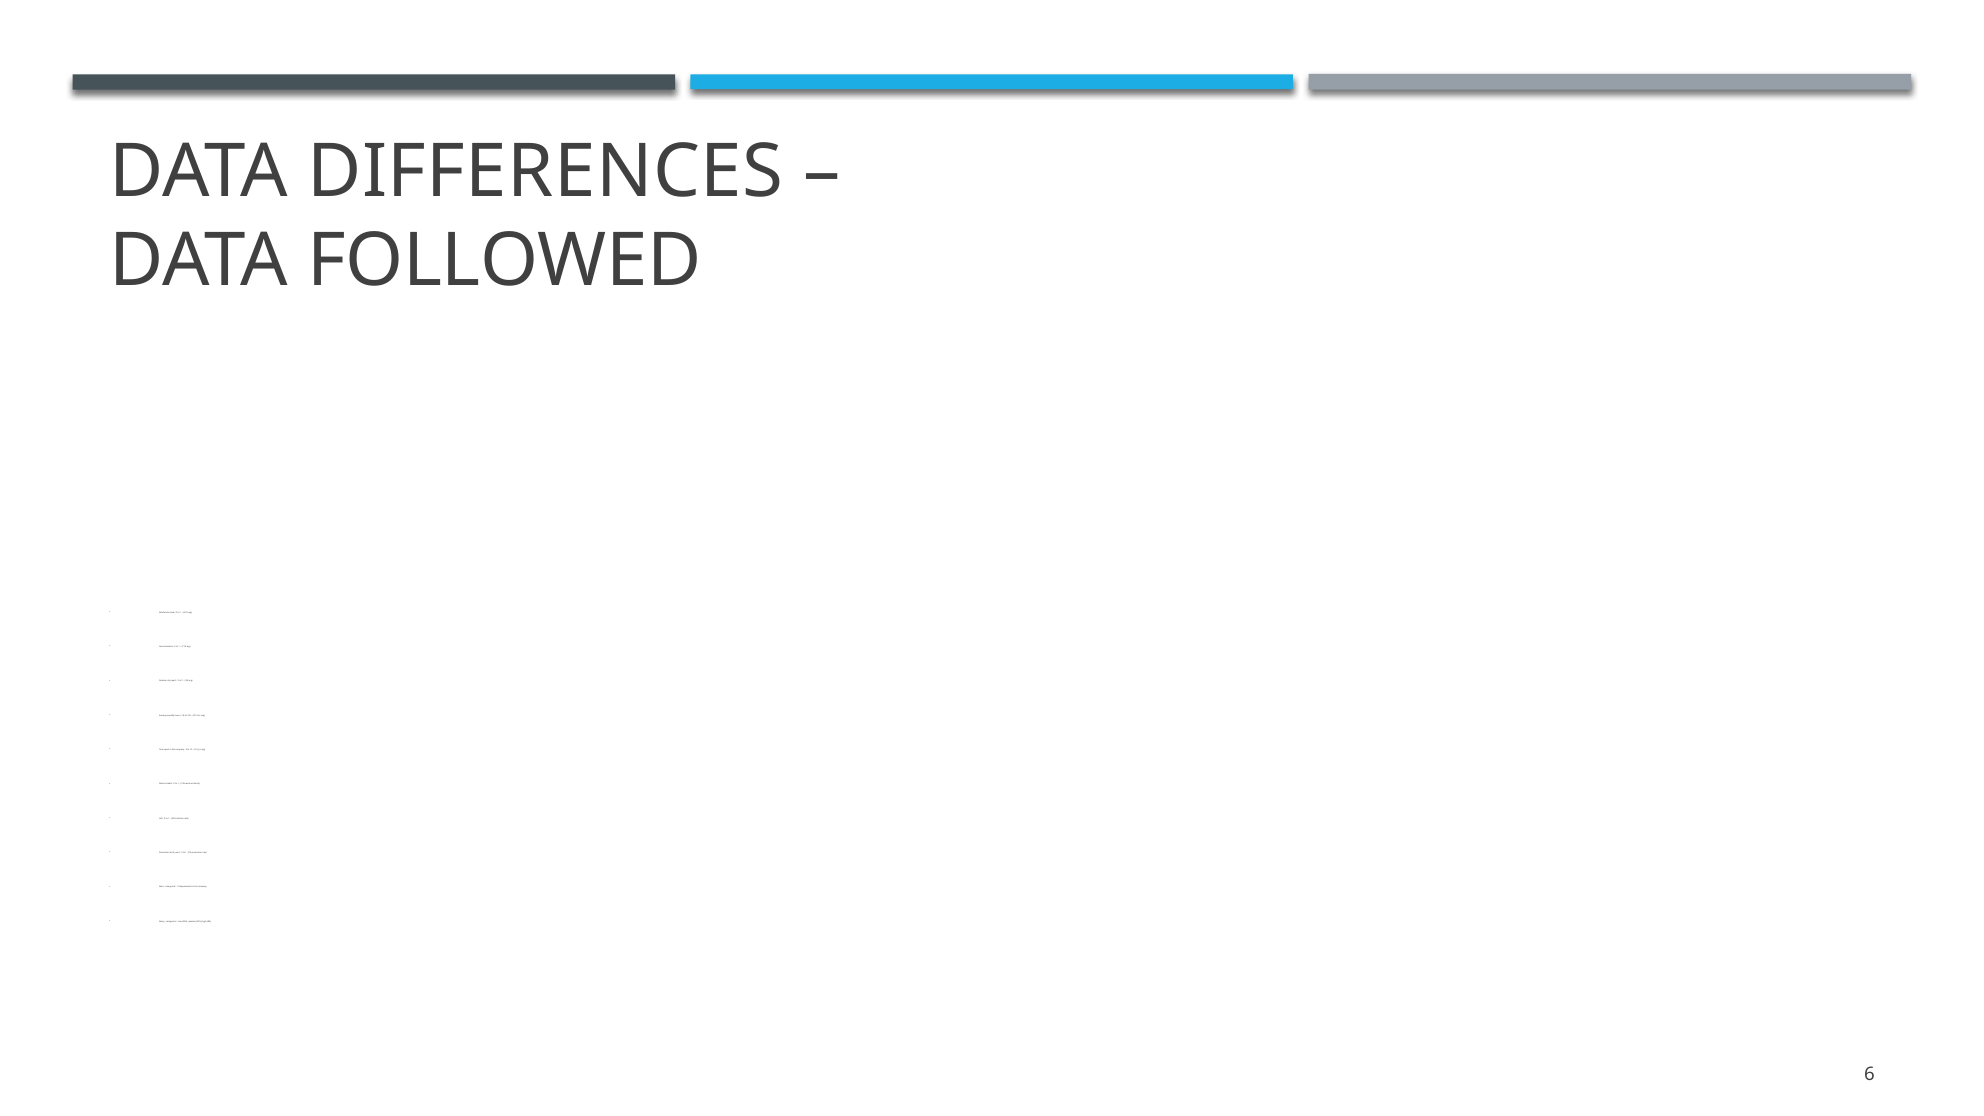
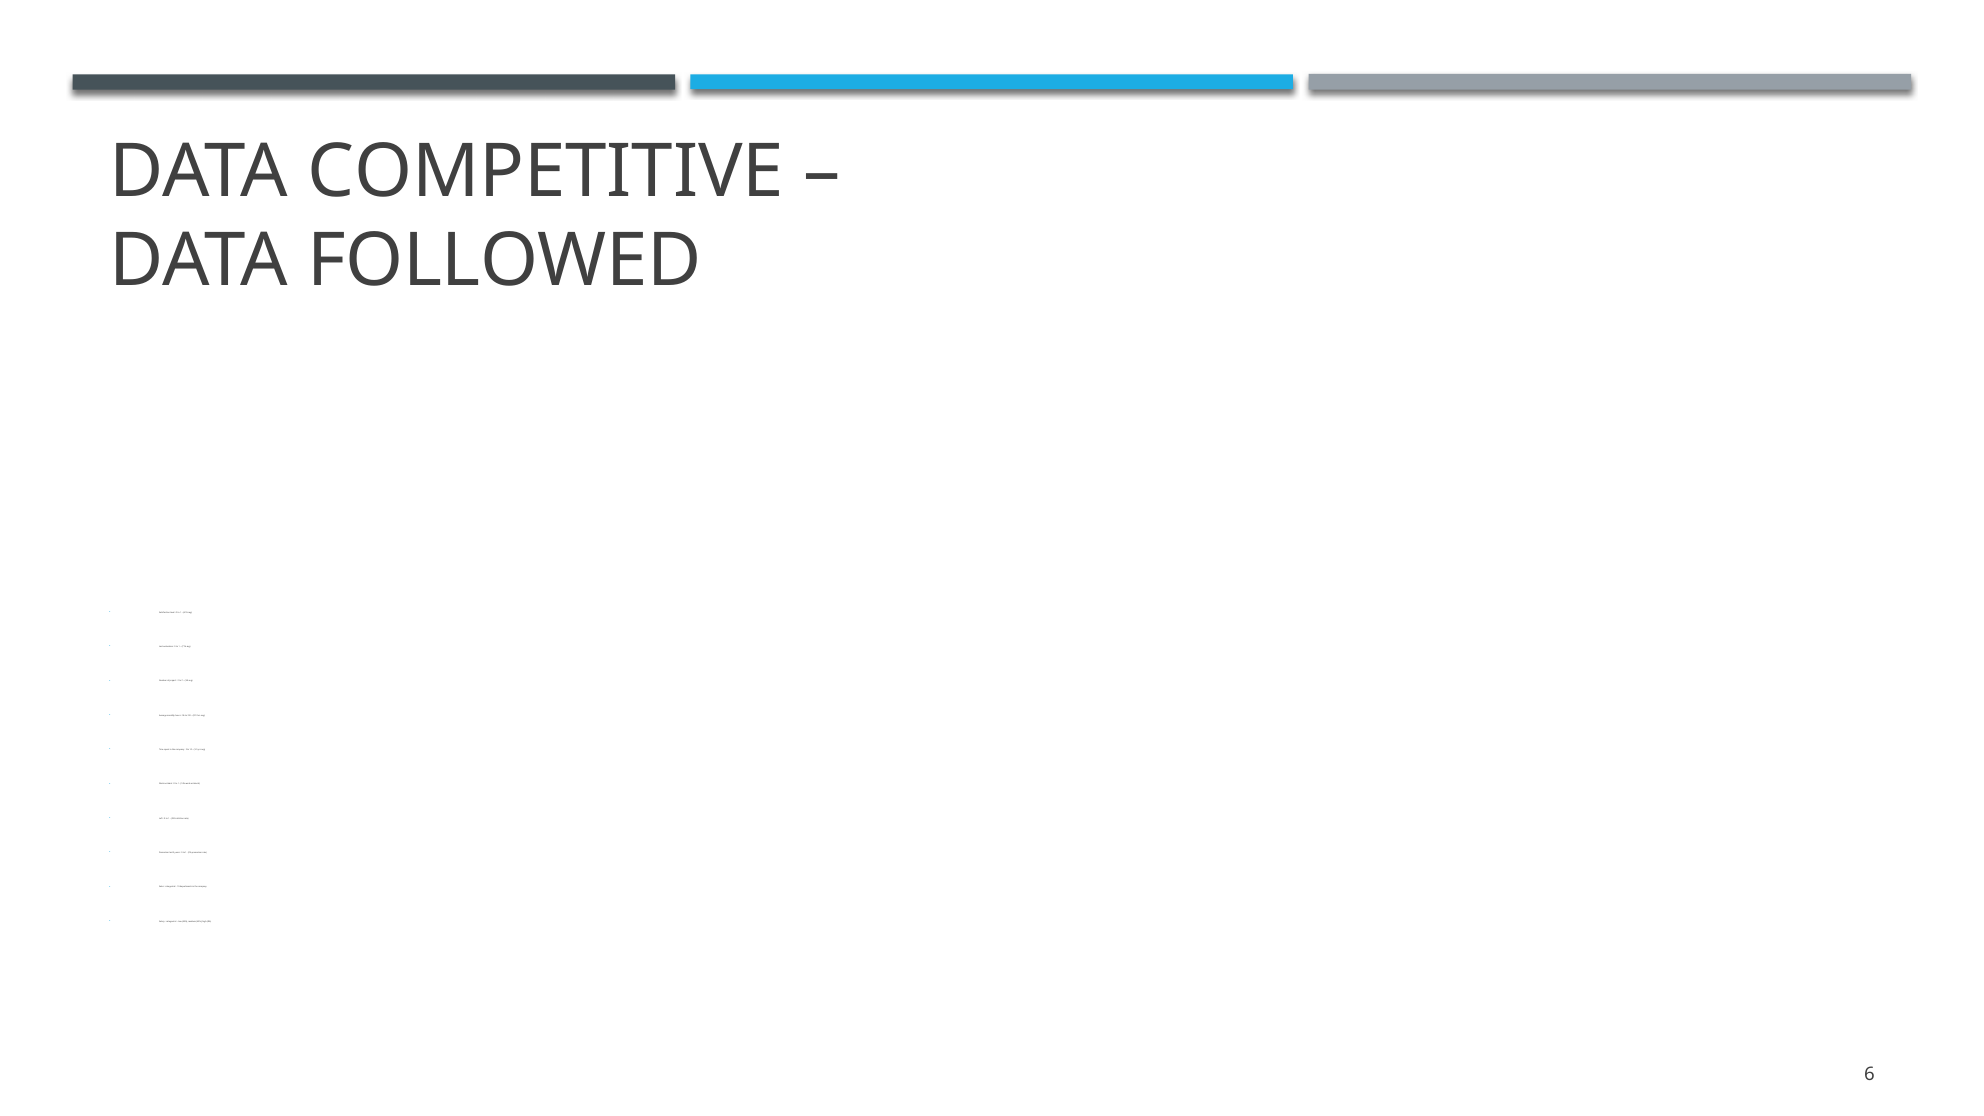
DIFFERENCES: DIFFERENCES -> COMPETITIVE
